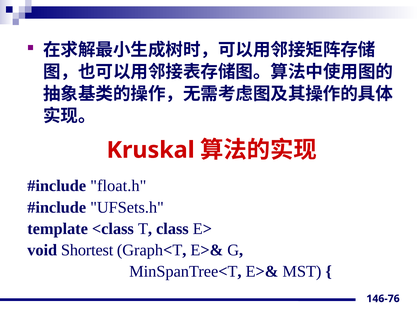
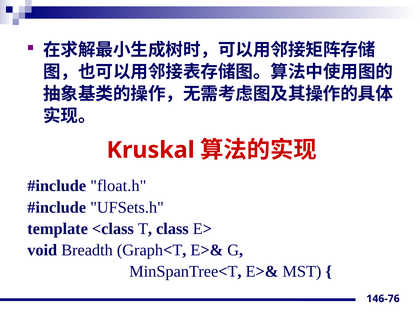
Shortest: Shortest -> Breadth
